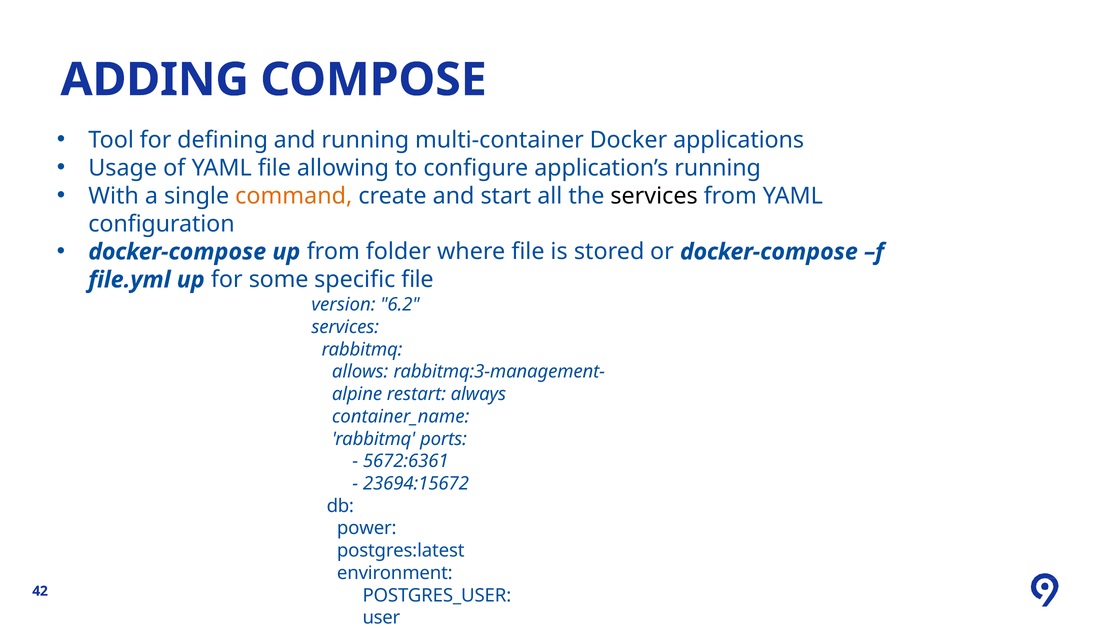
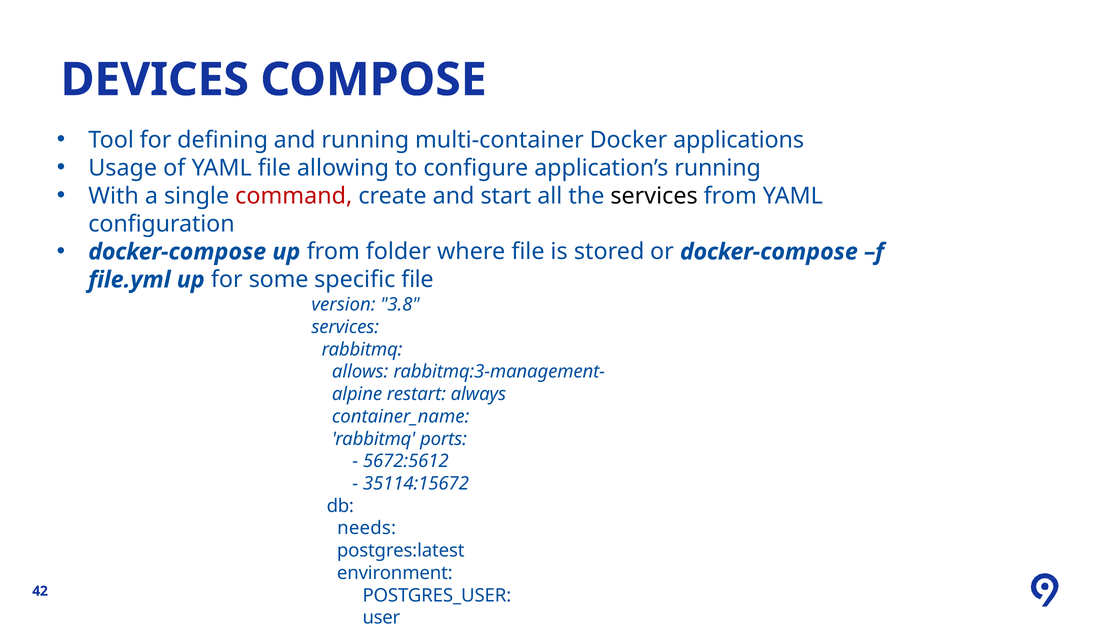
ADDING: ADDING -> DEVICES
command colour: orange -> red
6.2: 6.2 -> 3.8
5672:6361: 5672:6361 -> 5672:5612
23694:15672: 23694:15672 -> 35114:15672
power: power -> needs
